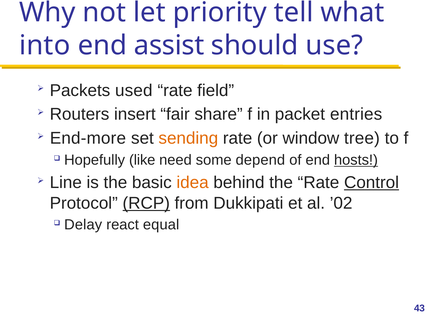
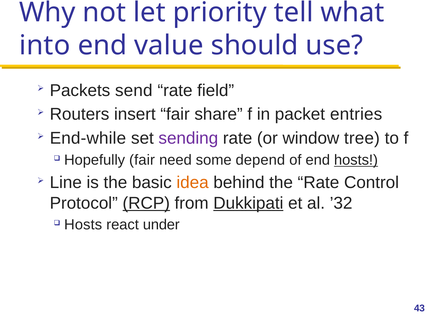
assist: assist -> value
used: used -> send
End-more: End-more -> End-while
sending colour: orange -> purple
Hopefully like: like -> fair
Control underline: present -> none
Dukkipati underline: none -> present
’02: ’02 -> ’32
Delay at (83, 225): Delay -> Hosts
equal: equal -> under
